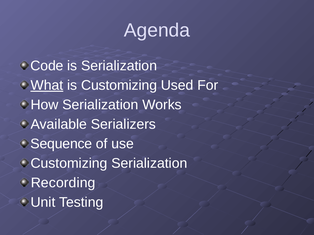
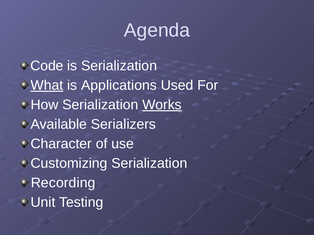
is Customizing: Customizing -> Applications
Works underline: none -> present
Sequence: Sequence -> Character
